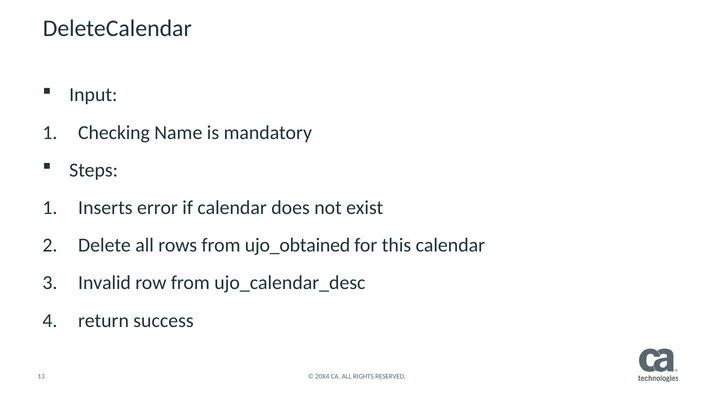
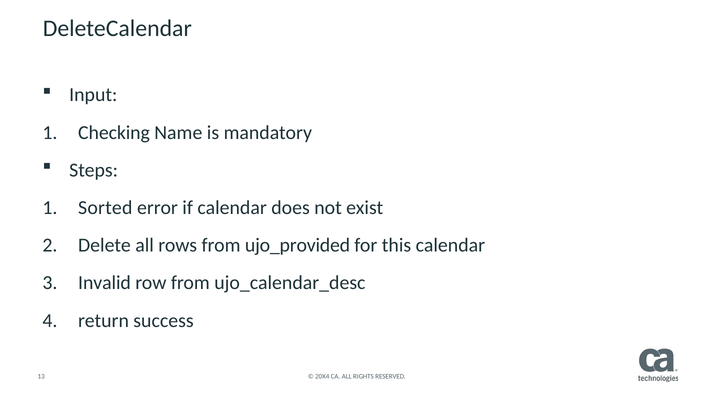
Inserts: Inserts -> Sorted
ujo_obtained: ujo_obtained -> ujo_provided
